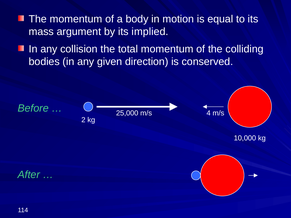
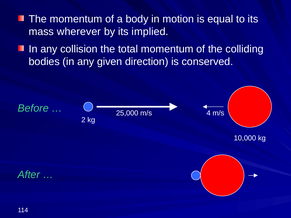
argument: argument -> wherever
